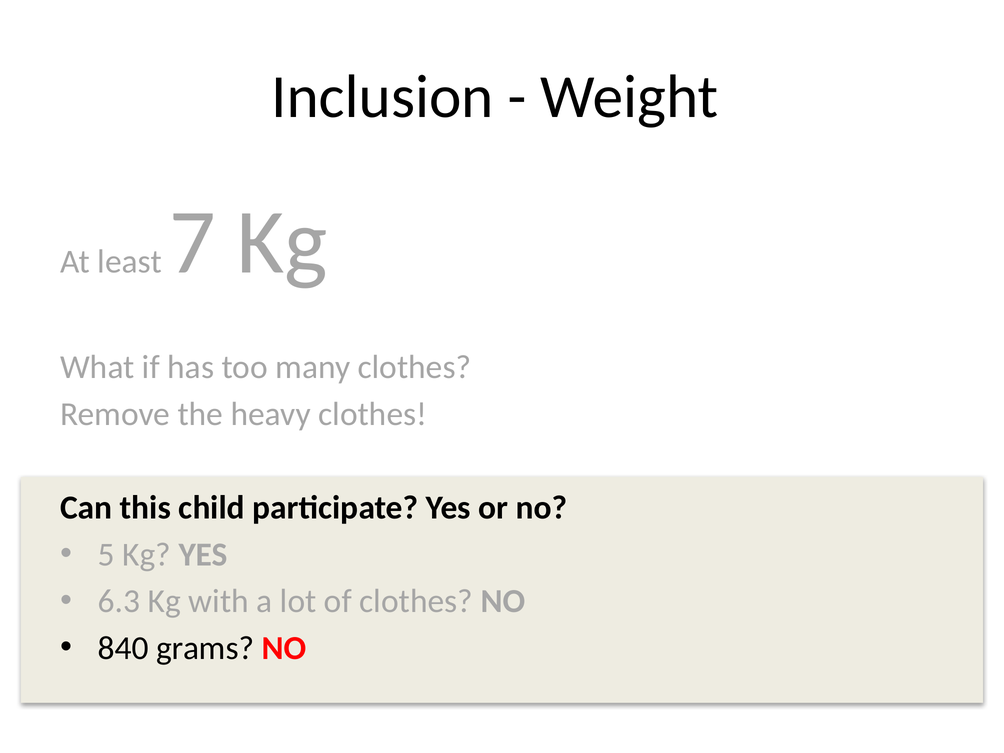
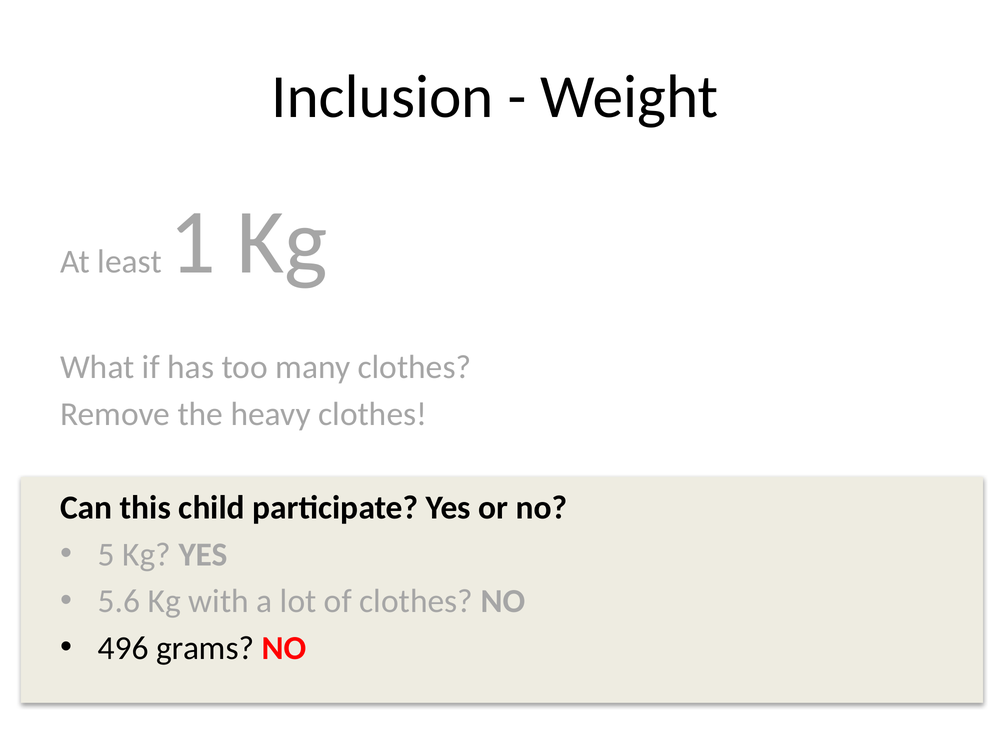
7: 7 -> 1
6.3: 6.3 -> 5.6
840: 840 -> 496
